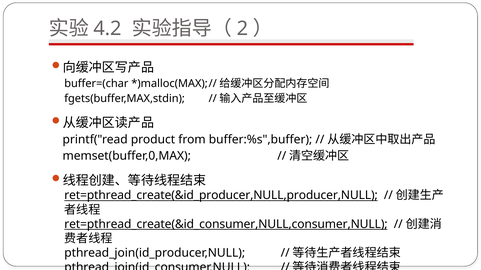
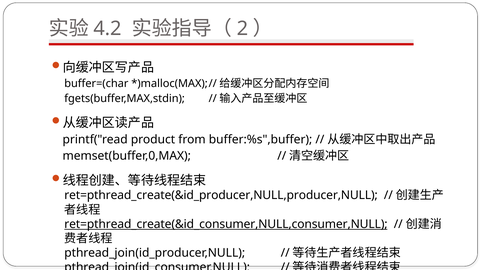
ret=pthread_create(&id_producer,NULL,producer,NULL underline: present -> none
